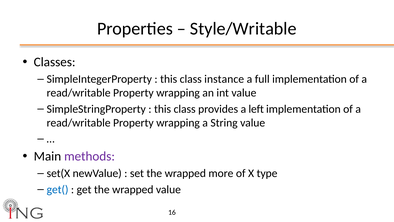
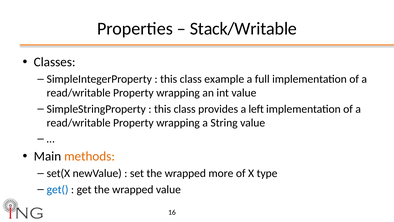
Style/Writable: Style/Writable -> Stack/Writable
instance: instance -> example
methods colour: purple -> orange
